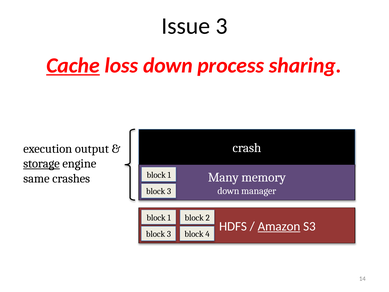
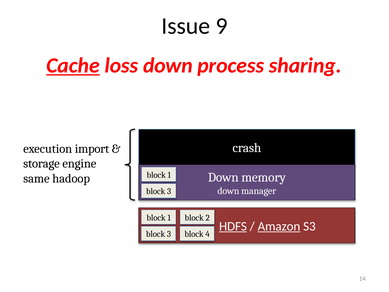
Issue 3: 3 -> 9
output: output -> import
storage underline: present -> none
Many at (223, 177): Many -> Down
crashes: crashes -> hadoop
HDFS underline: none -> present
